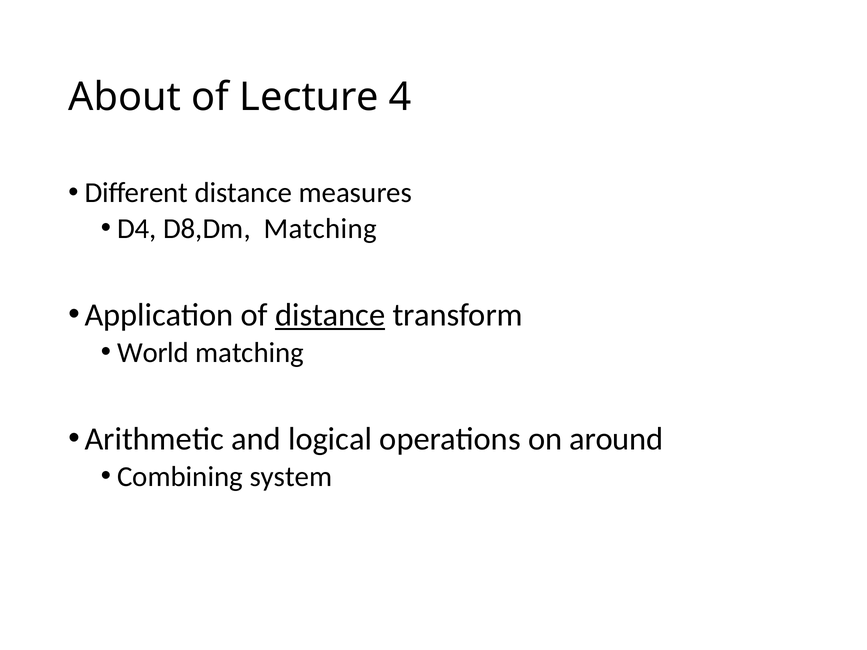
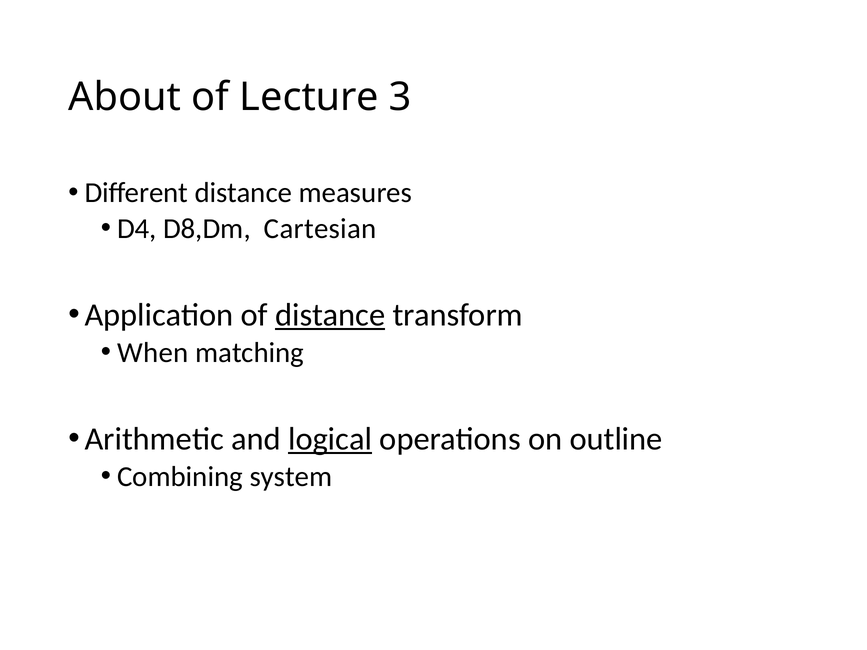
4: 4 -> 3
D8,Dm Matching: Matching -> Cartesian
World: World -> When
logical underline: none -> present
around: around -> outline
